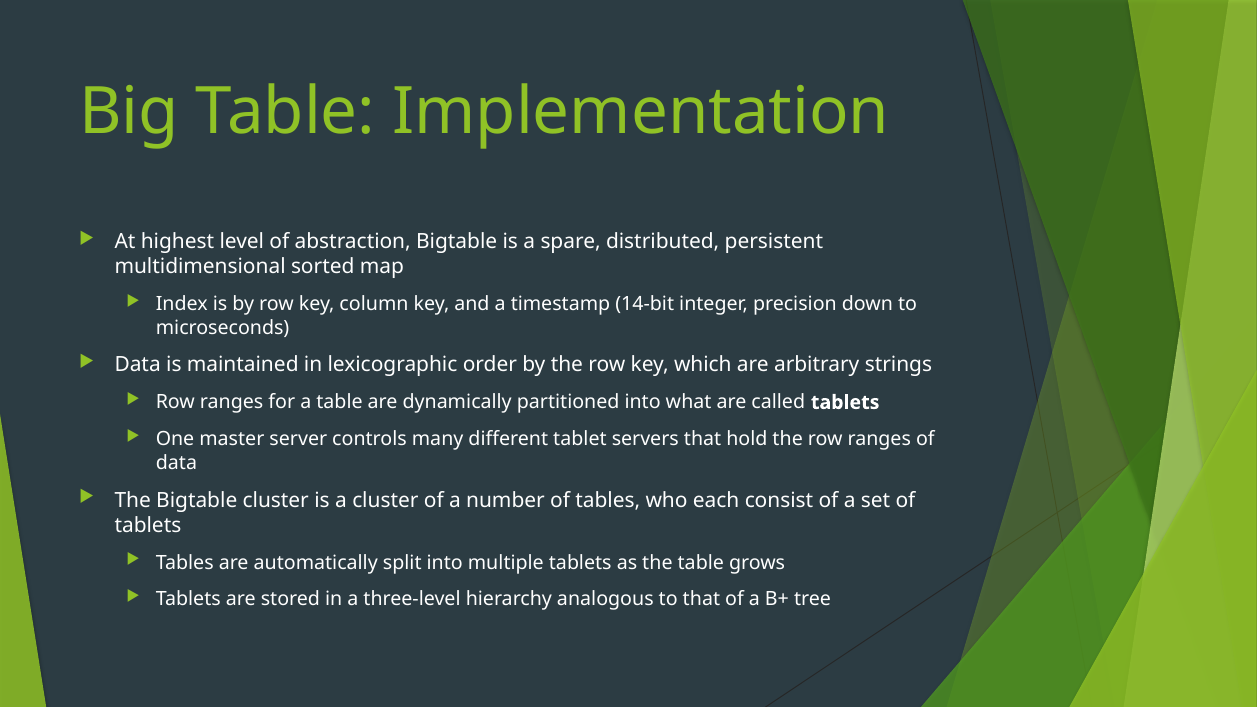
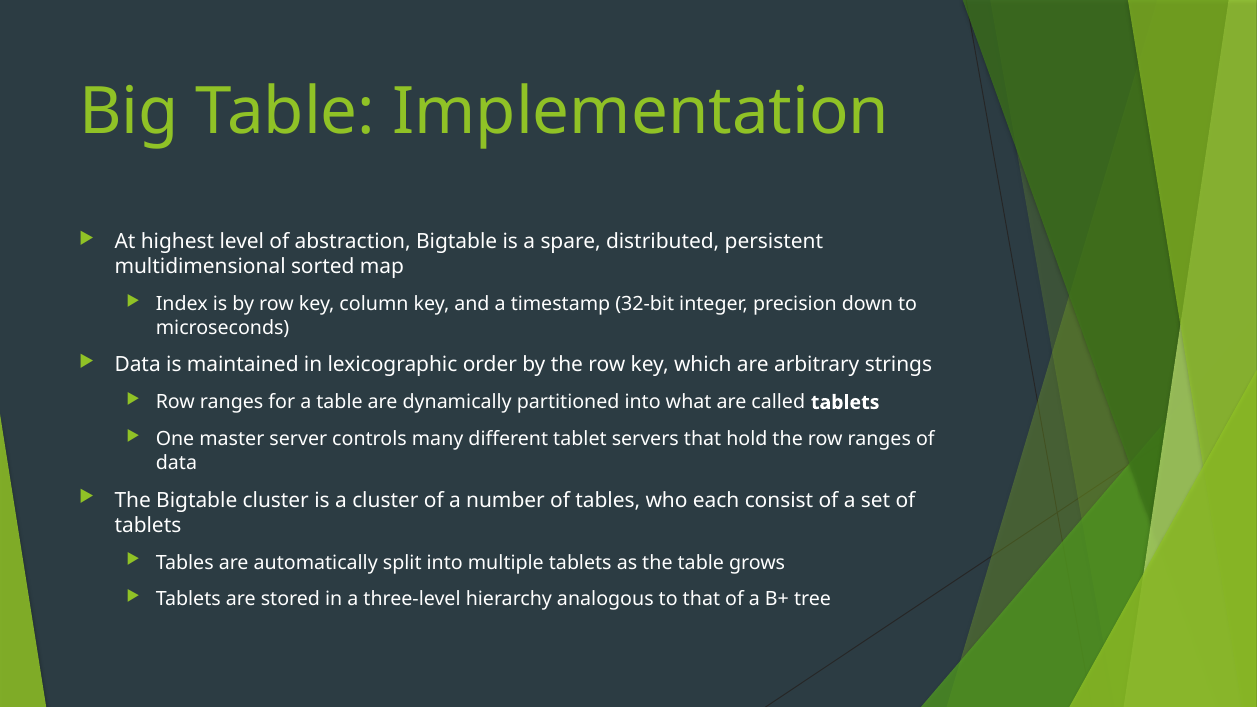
14-bit: 14-bit -> 32-bit
